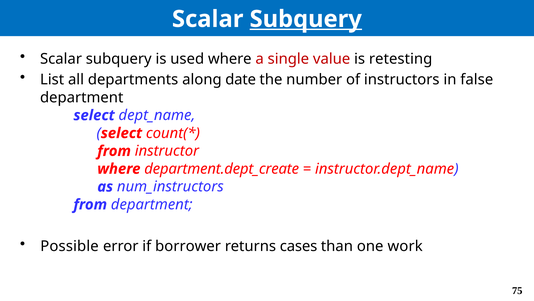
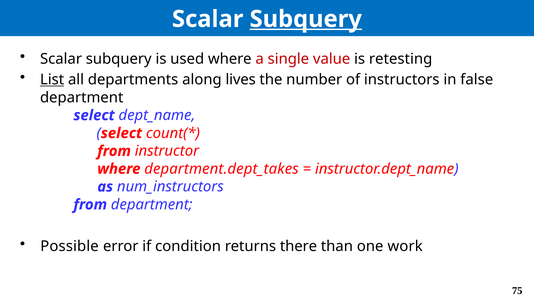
List underline: none -> present
date: date -> lives
department.dept_create: department.dept_create -> department.dept_takes
borrower: borrower -> condition
cases: cases -> there
